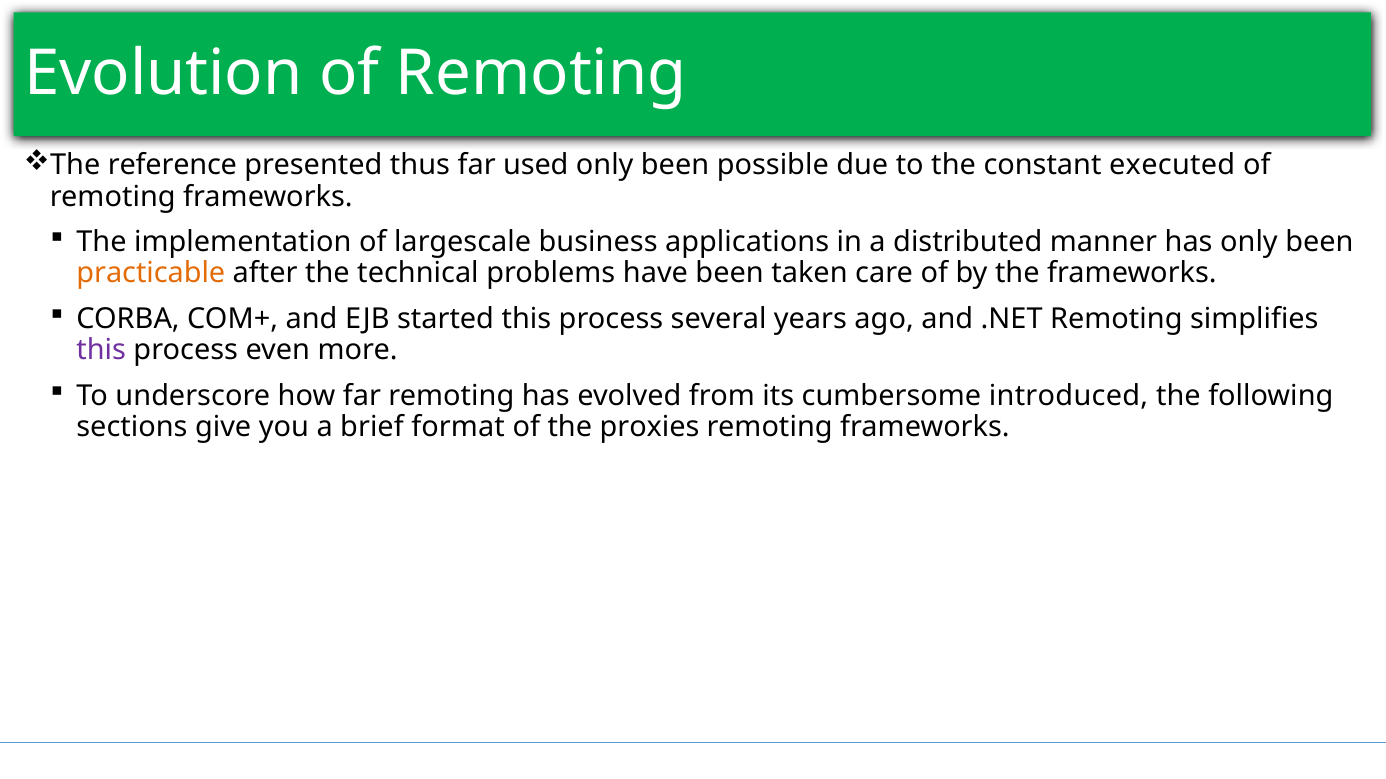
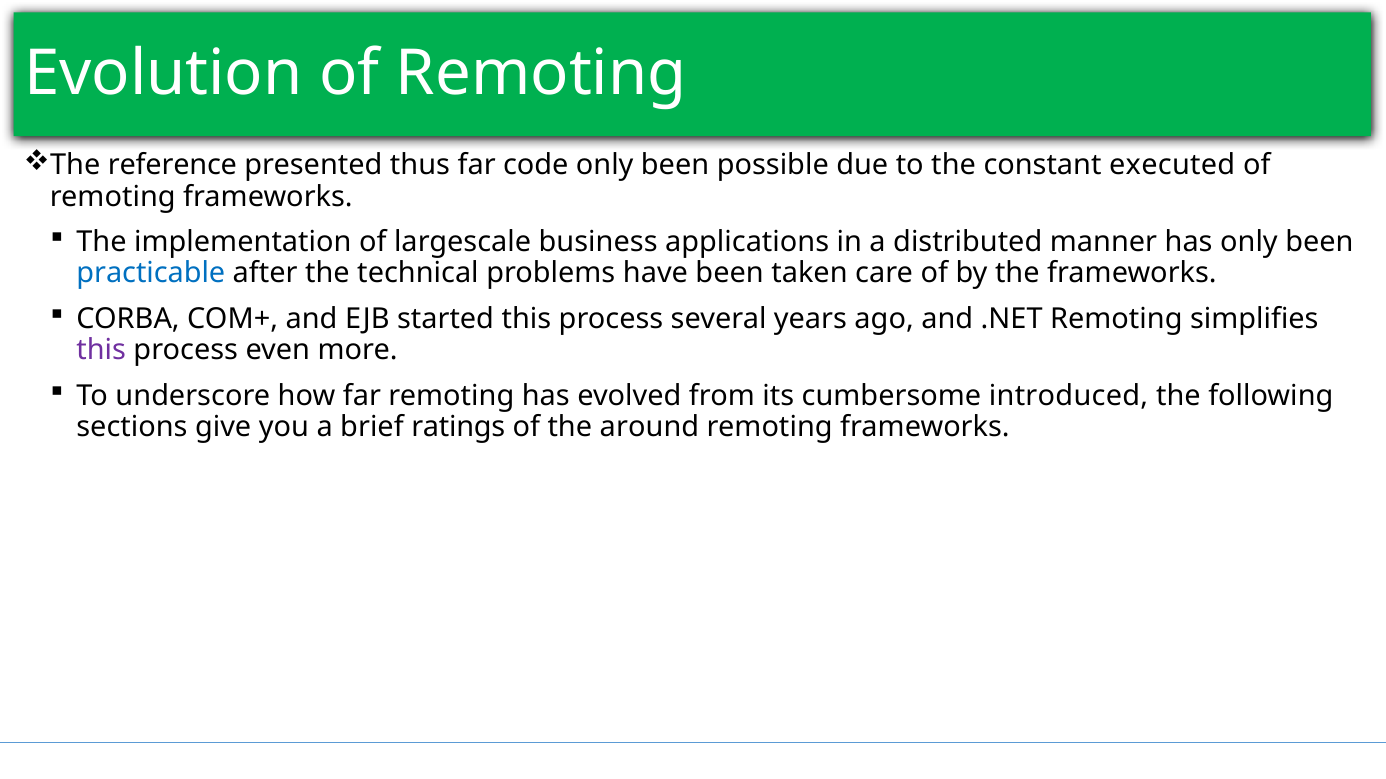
used: used -> code
practicable colour: orange -> blue
format: format -> ratings
proxies: proxies -> around
